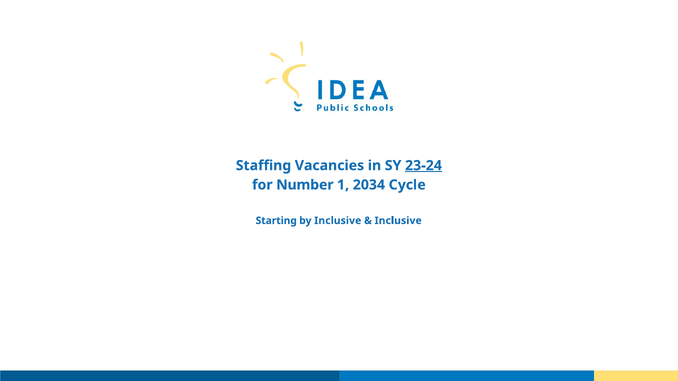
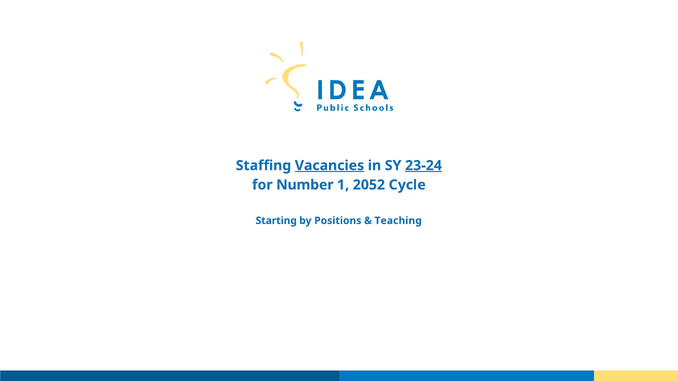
Vacancies underline: none -> present
2034: 2034 -> 2052
by Inclusive: Inclusive -> Positions
Inclusive at (398, 221): Inclusive -> Teaching
